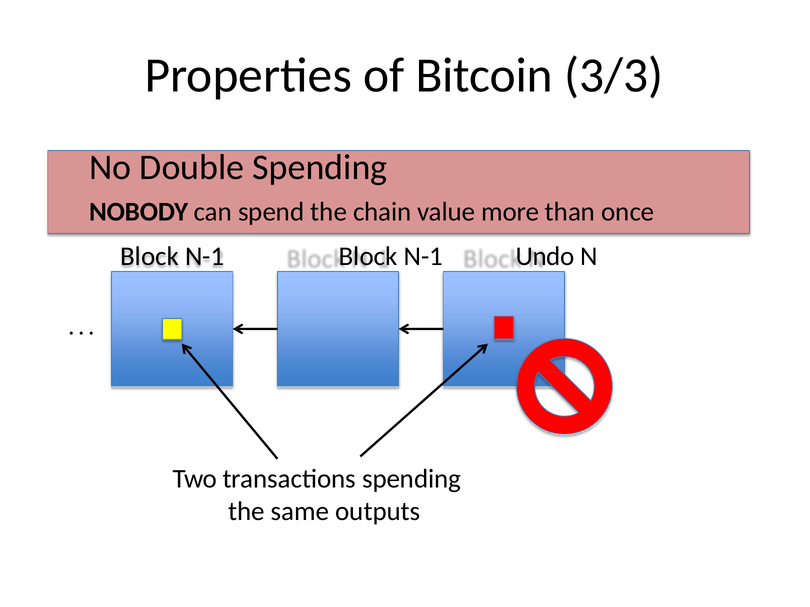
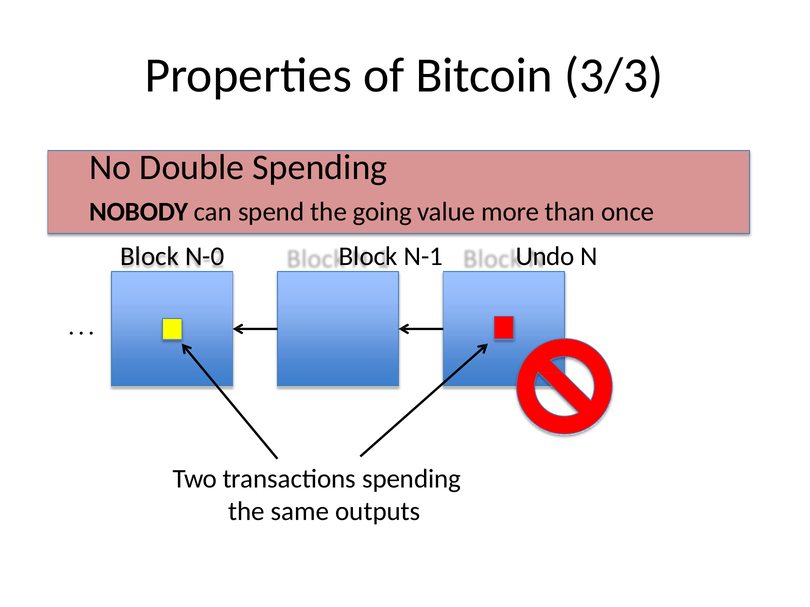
chain: chain -> going
N-1 at (205, 257): N-1 -> N-0
